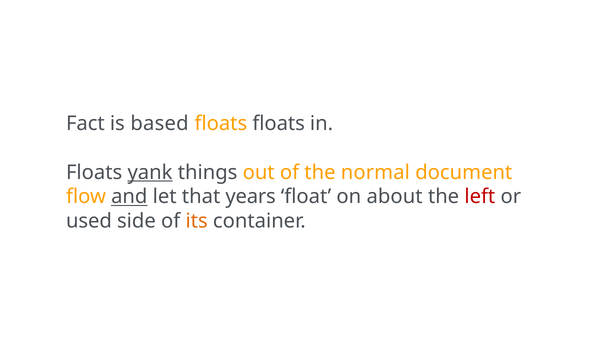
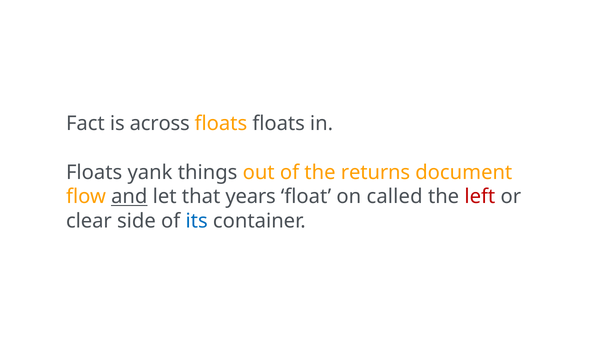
based: based -> across
yank underline: present -> none
normal: normal -> returns
about: about -> called
used: used -> clear
its colour: orange -> blue
